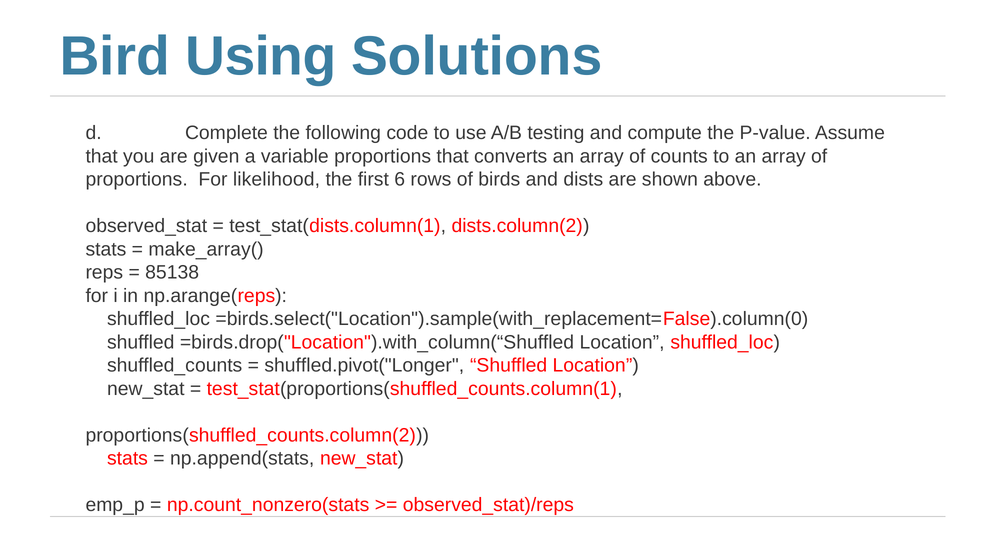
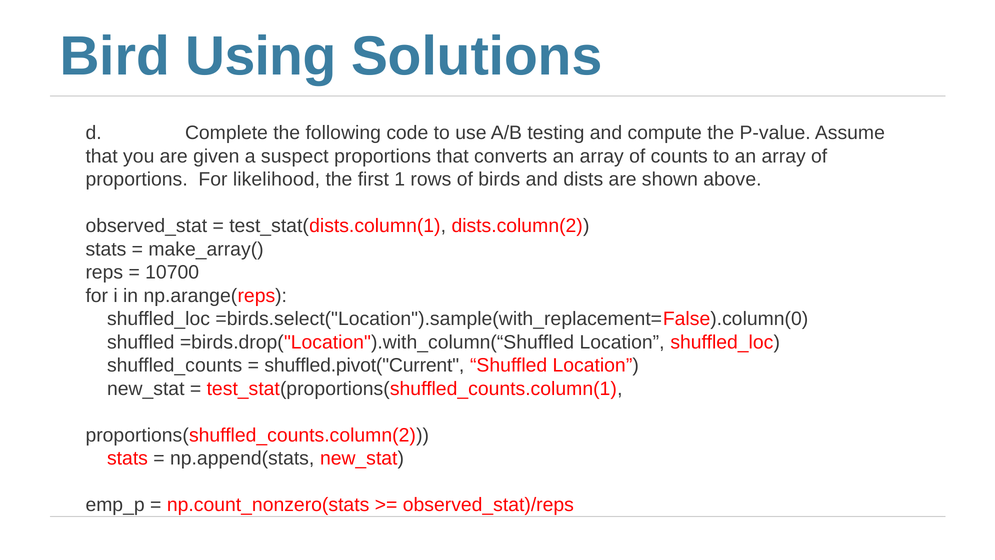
variable: variable -> suspect
6: 6 -> 1
85138: 85138 -> 10700
shuffled.pivot("Longer: shuffled.pivot("Longer -> shuffled.pivot("Current
